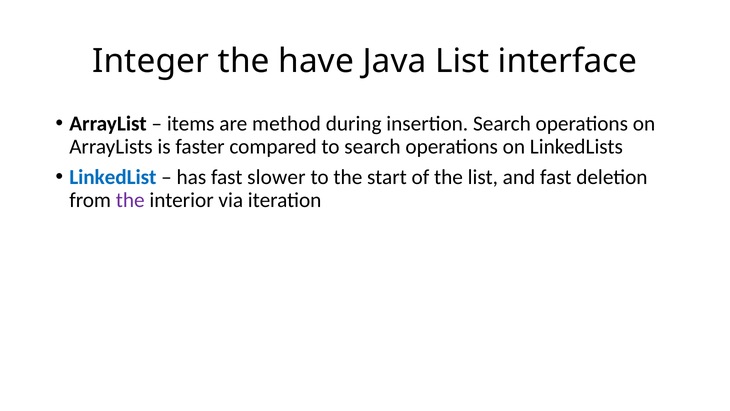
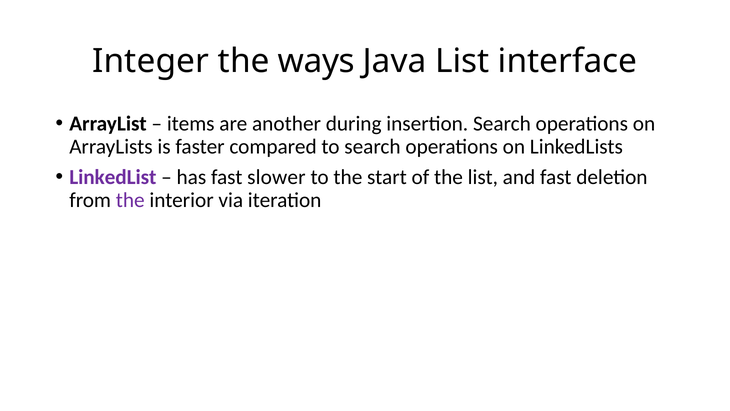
have: have -> ways
method: method -> another
LinkedList colour: blue -> purple
